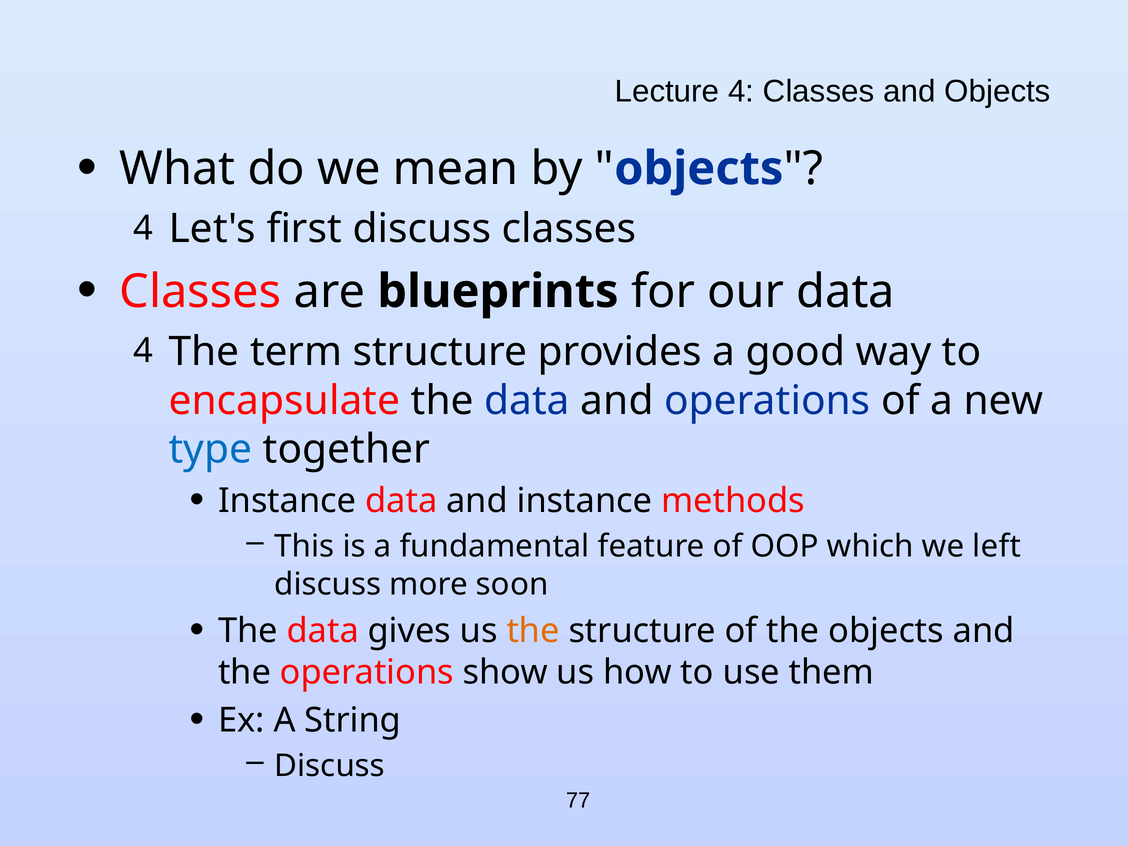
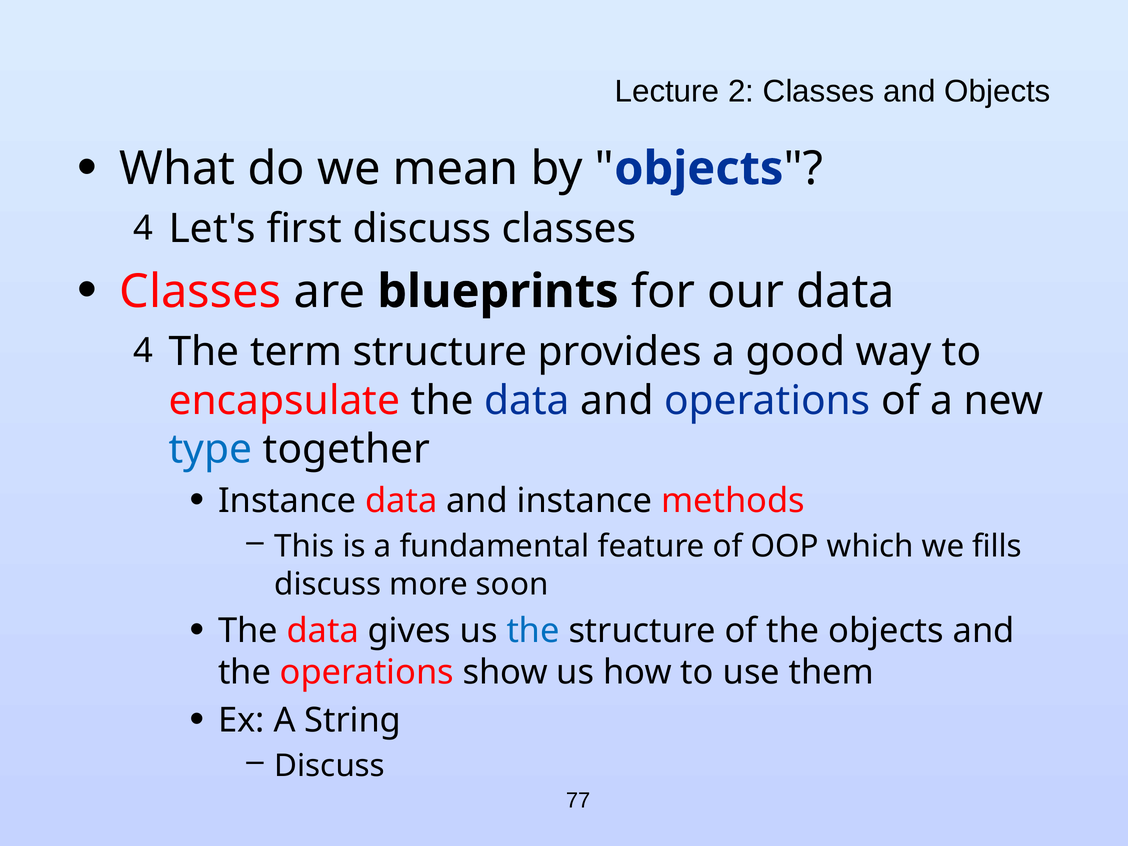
Lecture 4: 4 -> 2
left: left -> fills
the at (533, 631) colour: orange -> blue
